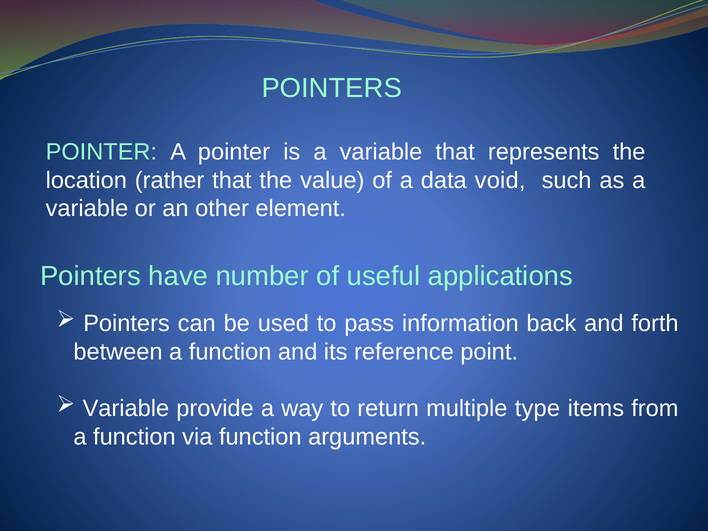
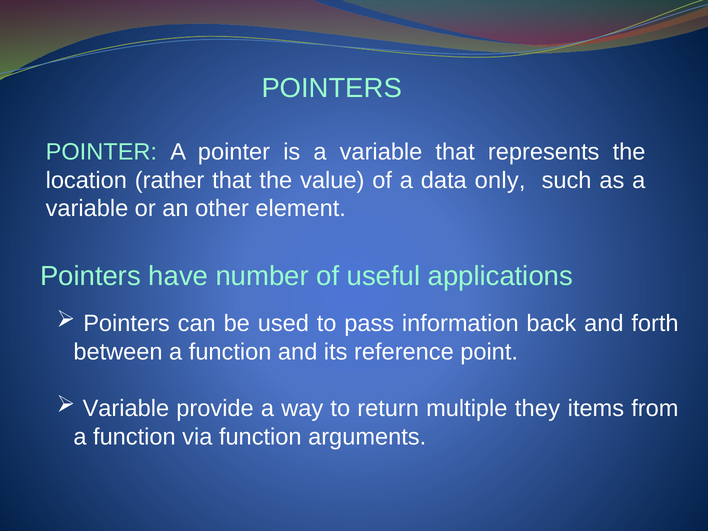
void: void -> only
type: type -> they
